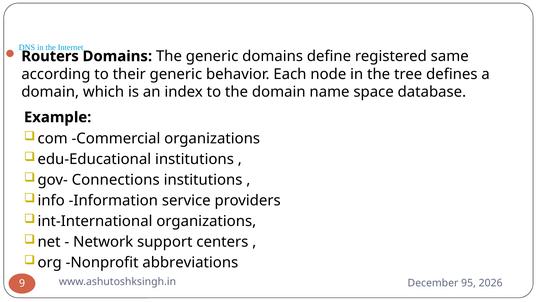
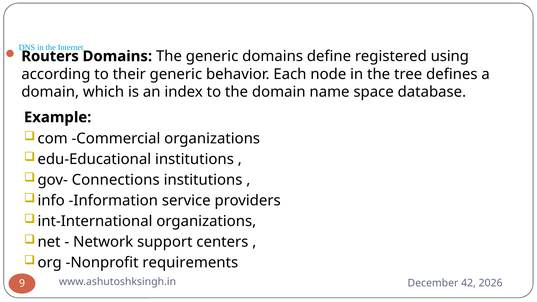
same: same -> using
abbreviations: abbreviations -> requirements
95: 95 -> 42
